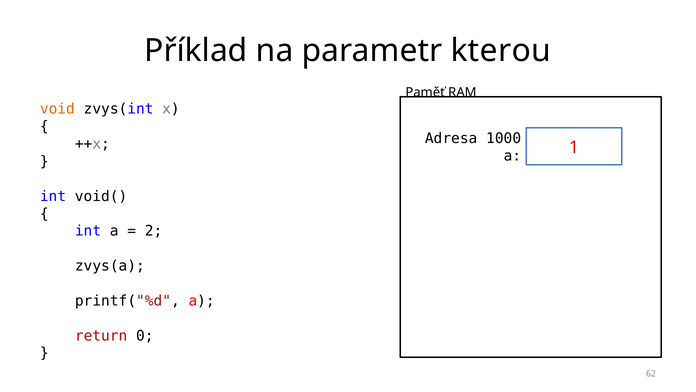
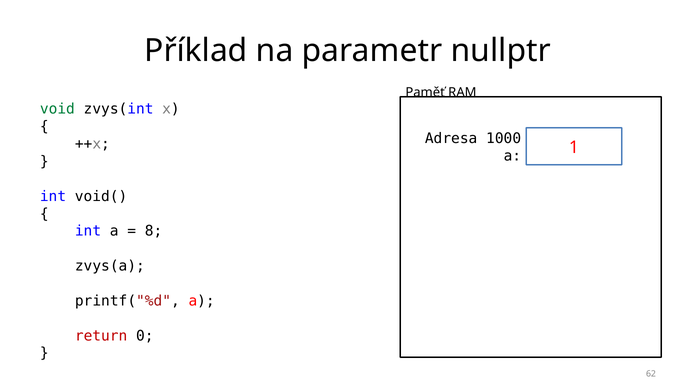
kterou: kterou -> nullptr
void colour: orange -> green
2: 2 -> 8
